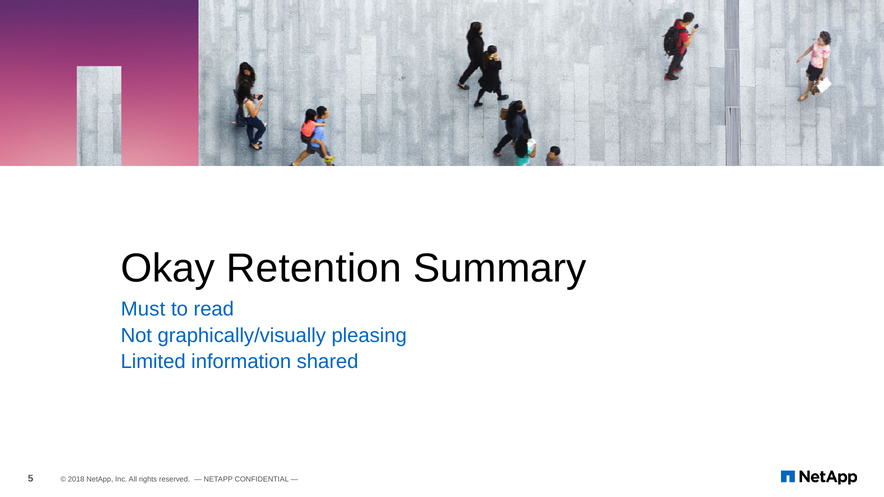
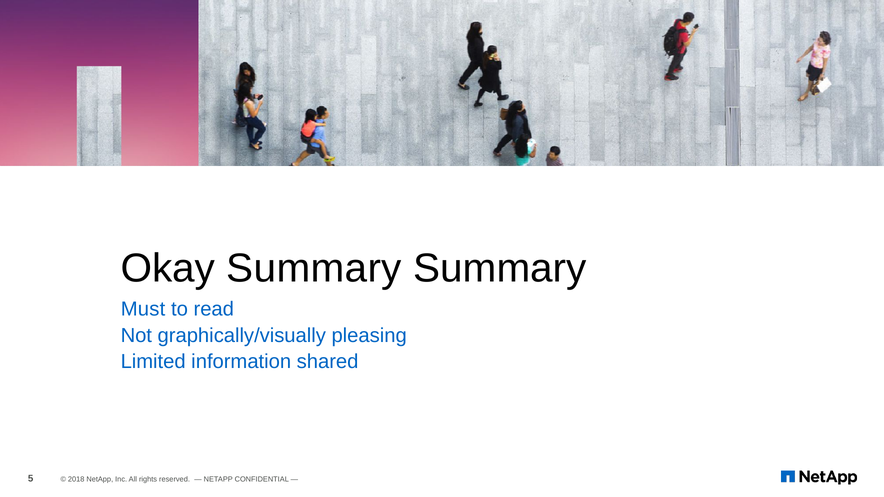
Okay Retention: Retention -> Summary
